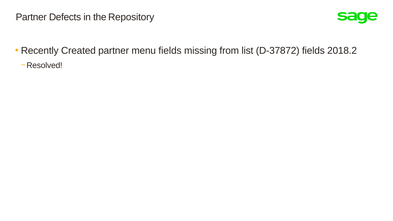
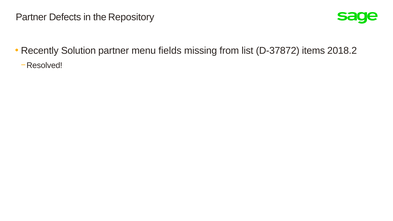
Created: Created -> Solution
D-37872 fields: fields -> items
